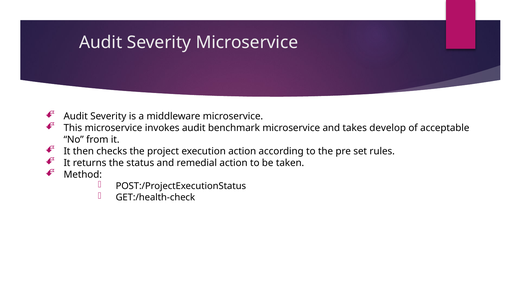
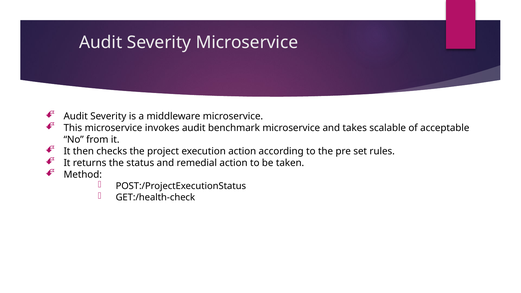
develop: develop -> scalable
